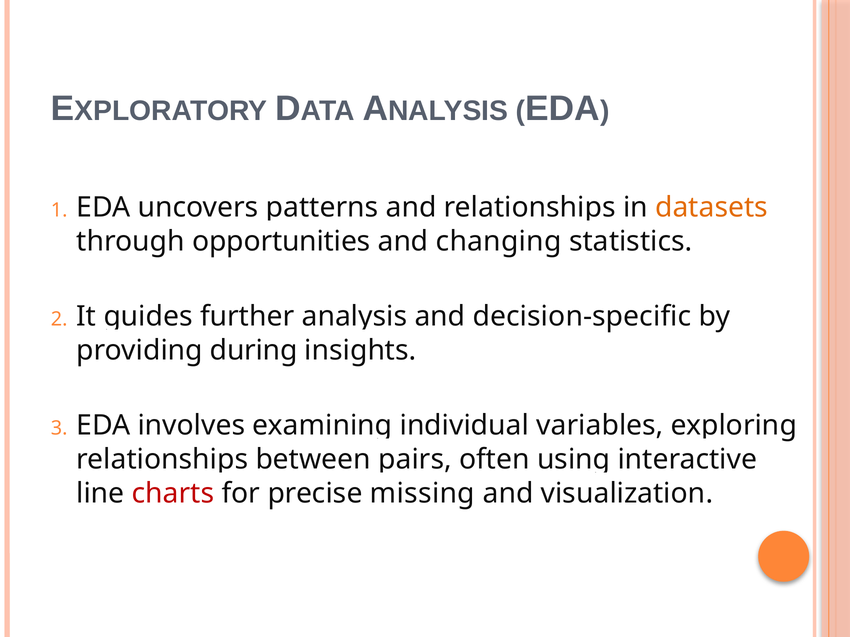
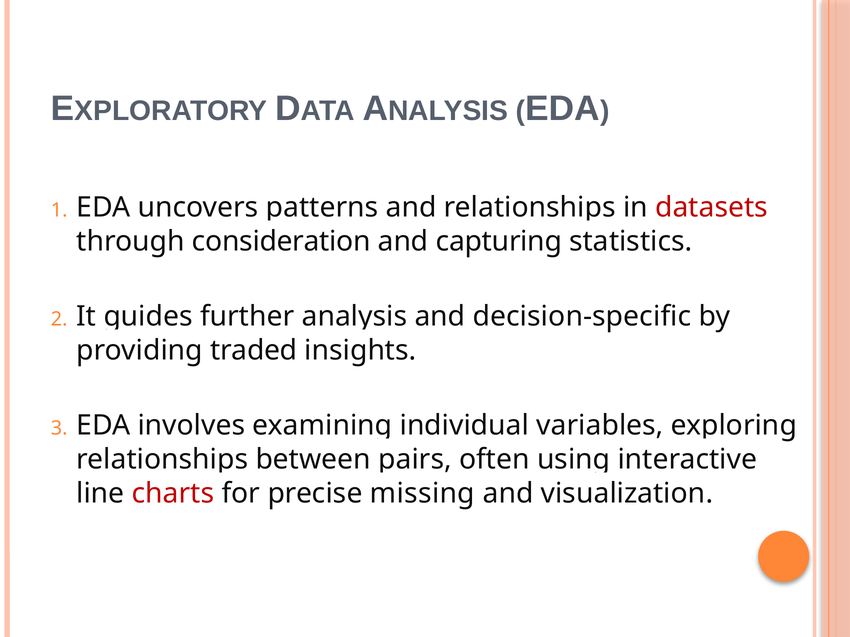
datasets colour: orange -> red
opportunities: opportunities -> consideration
changing: changing -> capturing
during: during -> traded
